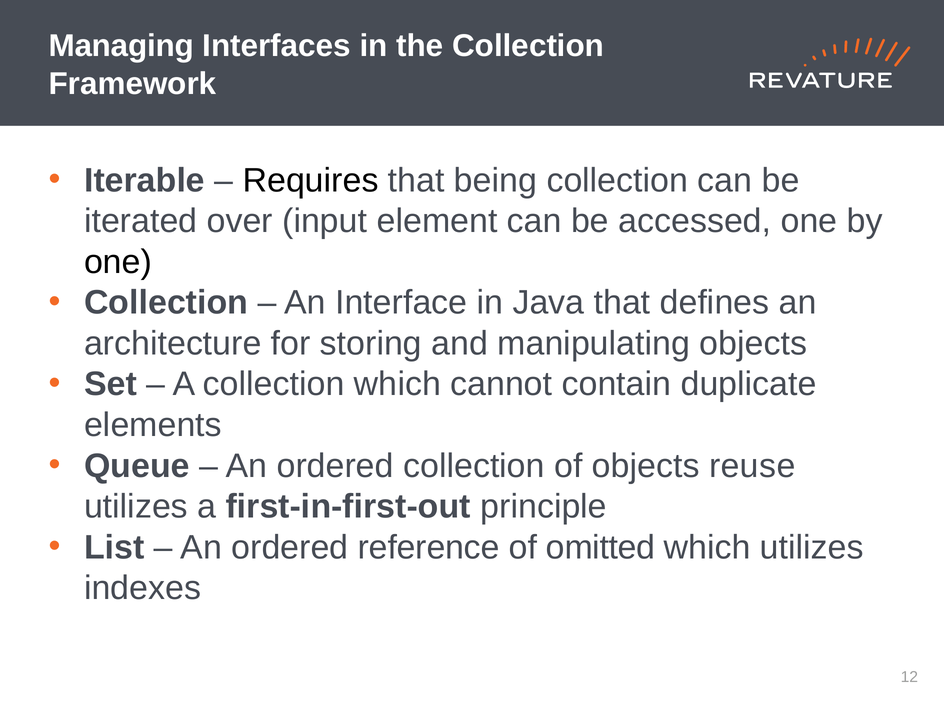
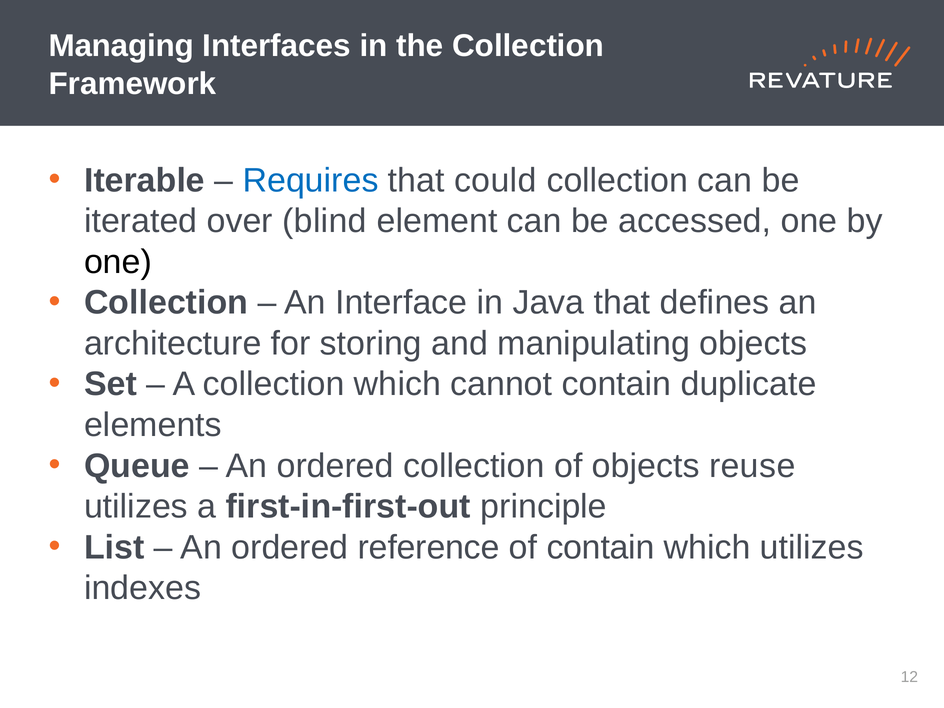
Requires colour: black -> blue
being: being -> could
input: input -> blind
of omitted: omitted -> contain
